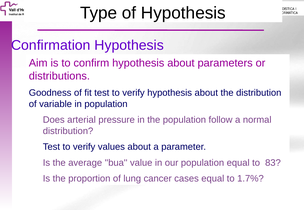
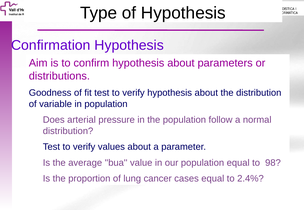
83: 83 -> 98
1.7%: 1.7% -> 2.4%
